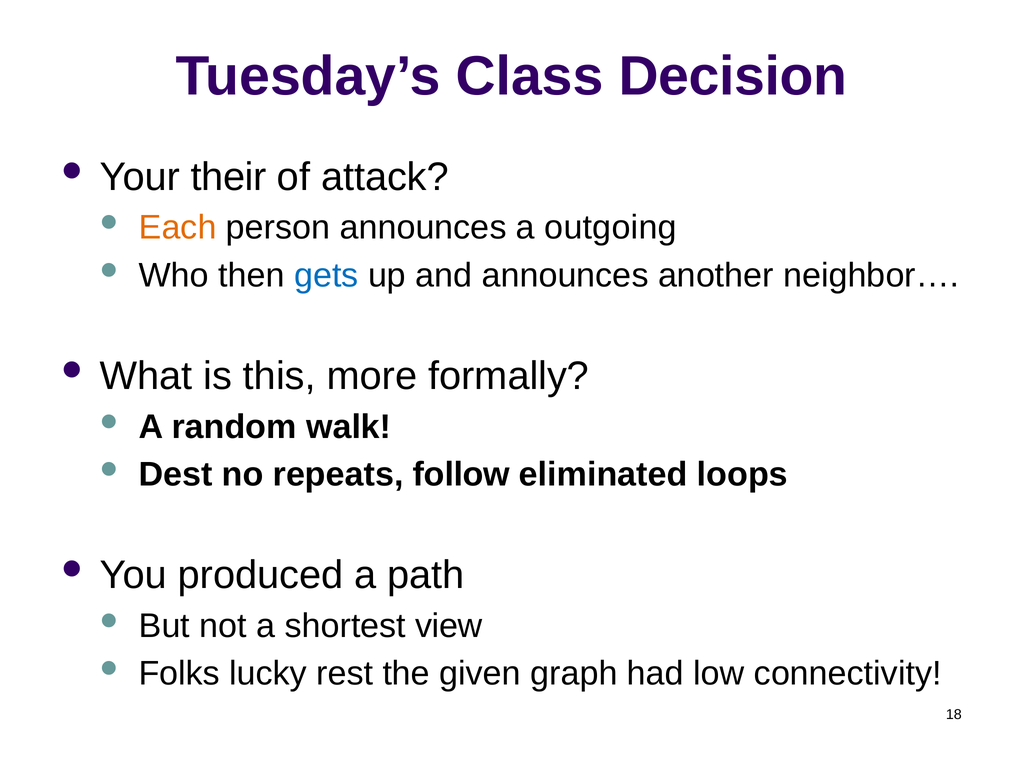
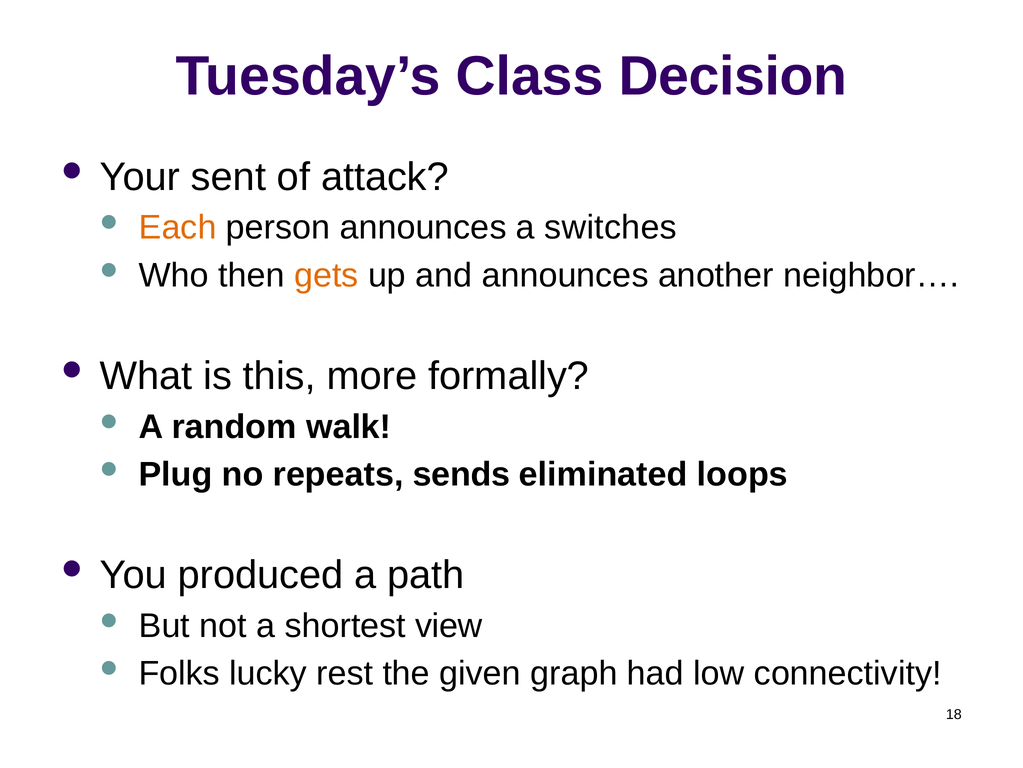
their: their -> sent
outgoing: outgoing -> switches
gets colour: blue -> orange
Dest: Dest -> Plug
follow: follow -> sends
